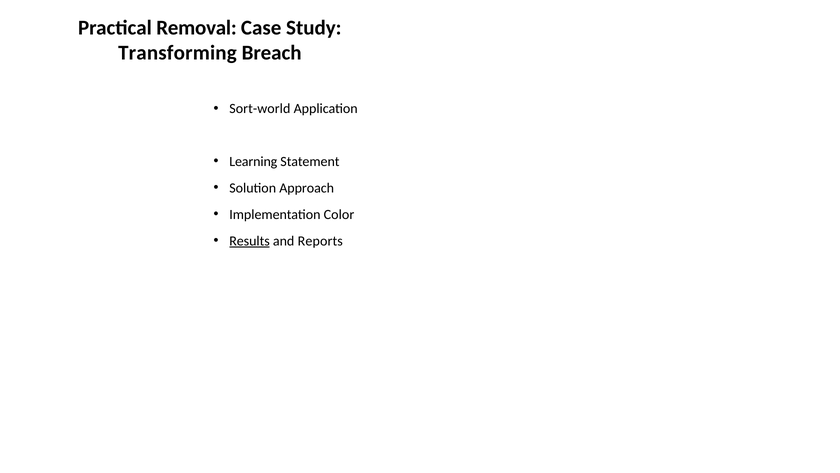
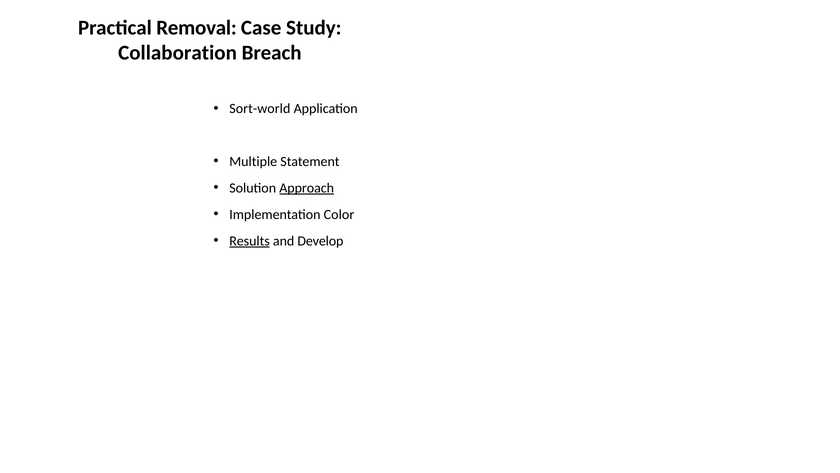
Transforming: Transforming -> Collaboration
Learning: Learning -> Multiple
Approach underline: none -> present
Reports: Reports -> Develop
